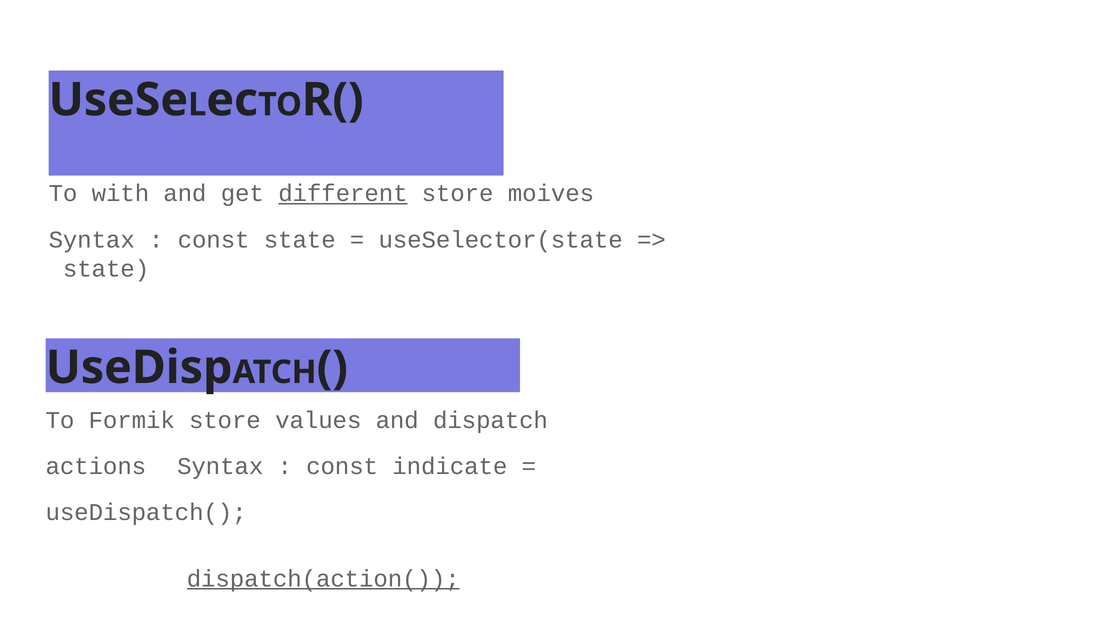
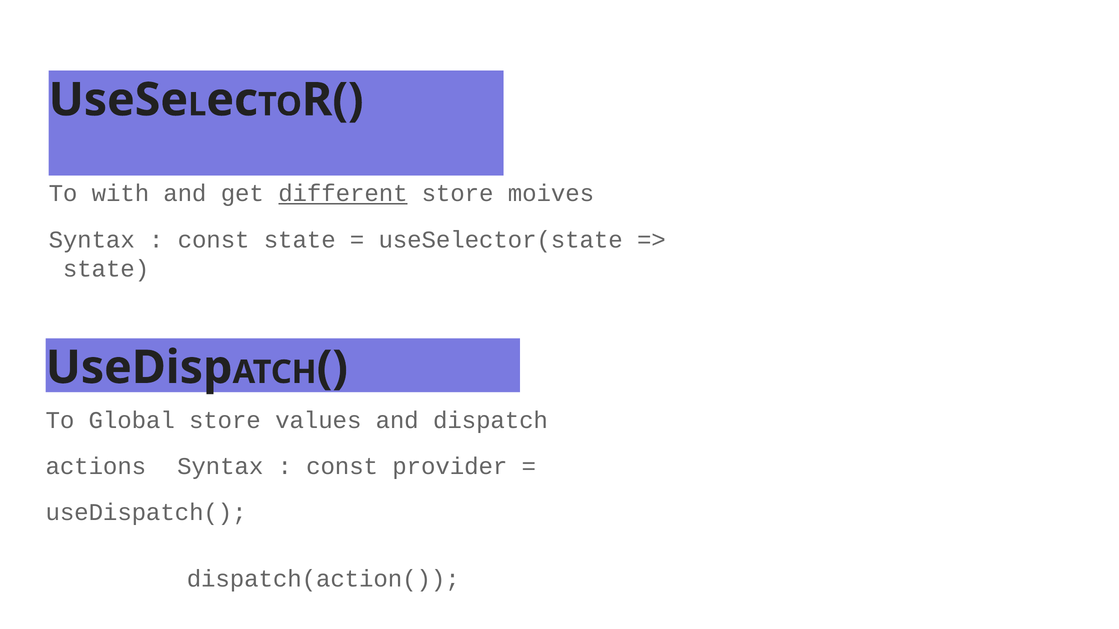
Formik: Formik -> Global
indicate: indicate -> provider
dispatch(action( underline: present -> none
